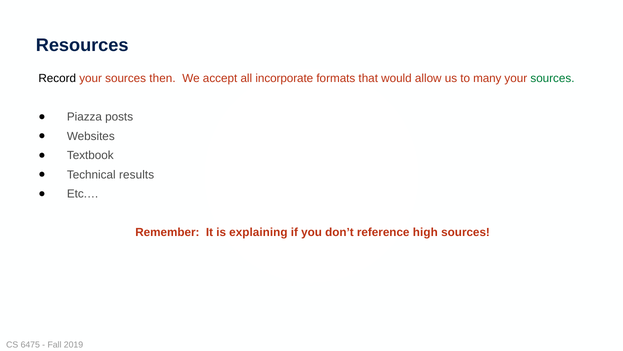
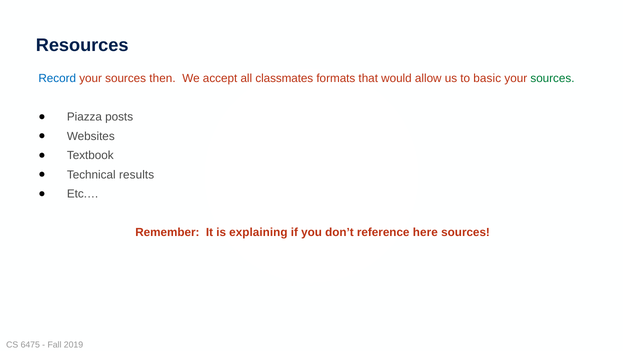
Record colour: black -> blue
incorporate: incorporate -> classmates
many: many -> basic
high: high -> here
